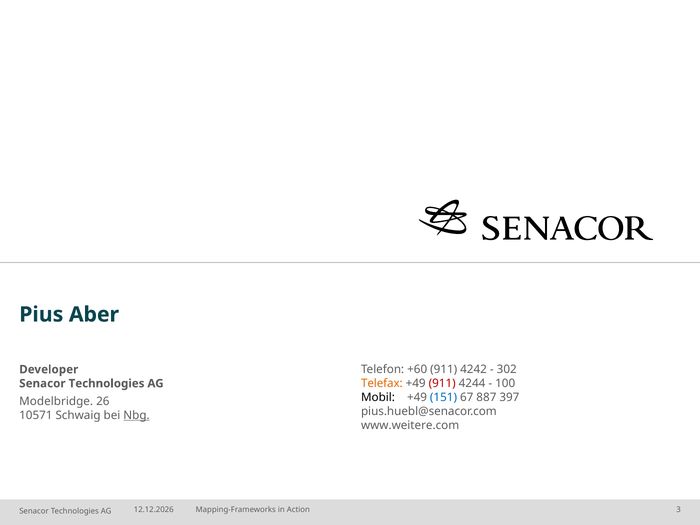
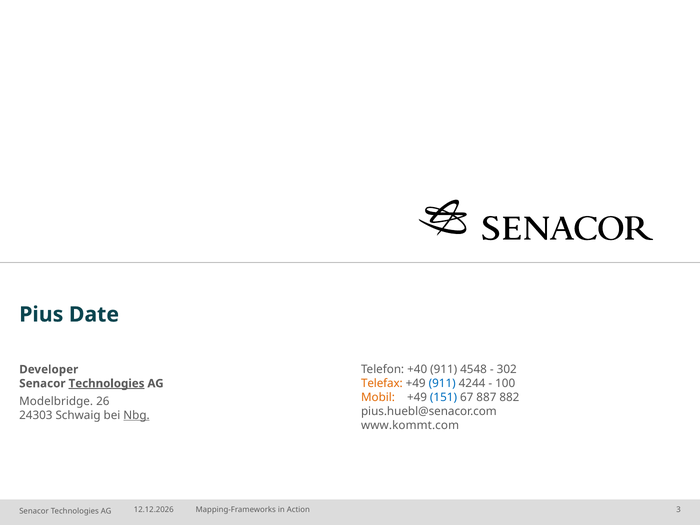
Aber: Aber -> Date
+60: +60 -> +40
4242: 4242 -> 4548
911 at (442, 383) colour: red -> blue
Technologies at (107, 383) underline: none -> present
Mobil colour: black -> orange
397: 397 -> 882
10571: 10571 -> 24303
www.weitere.com: www.weitere.com -> www.kommt.com
